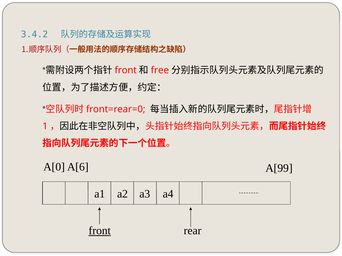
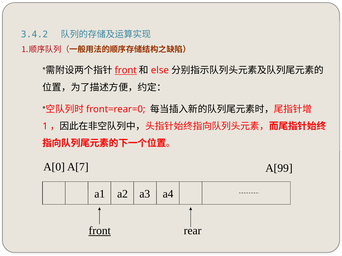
front at (126, 70) underline: none -> present
free: free -> else
A[6: A[6 -> A[7
